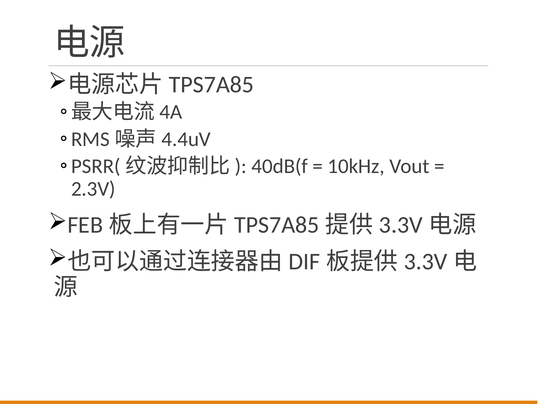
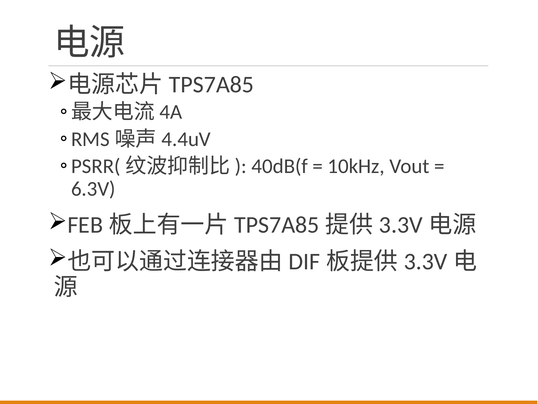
2.3V: 2.3V -> 6.3V
